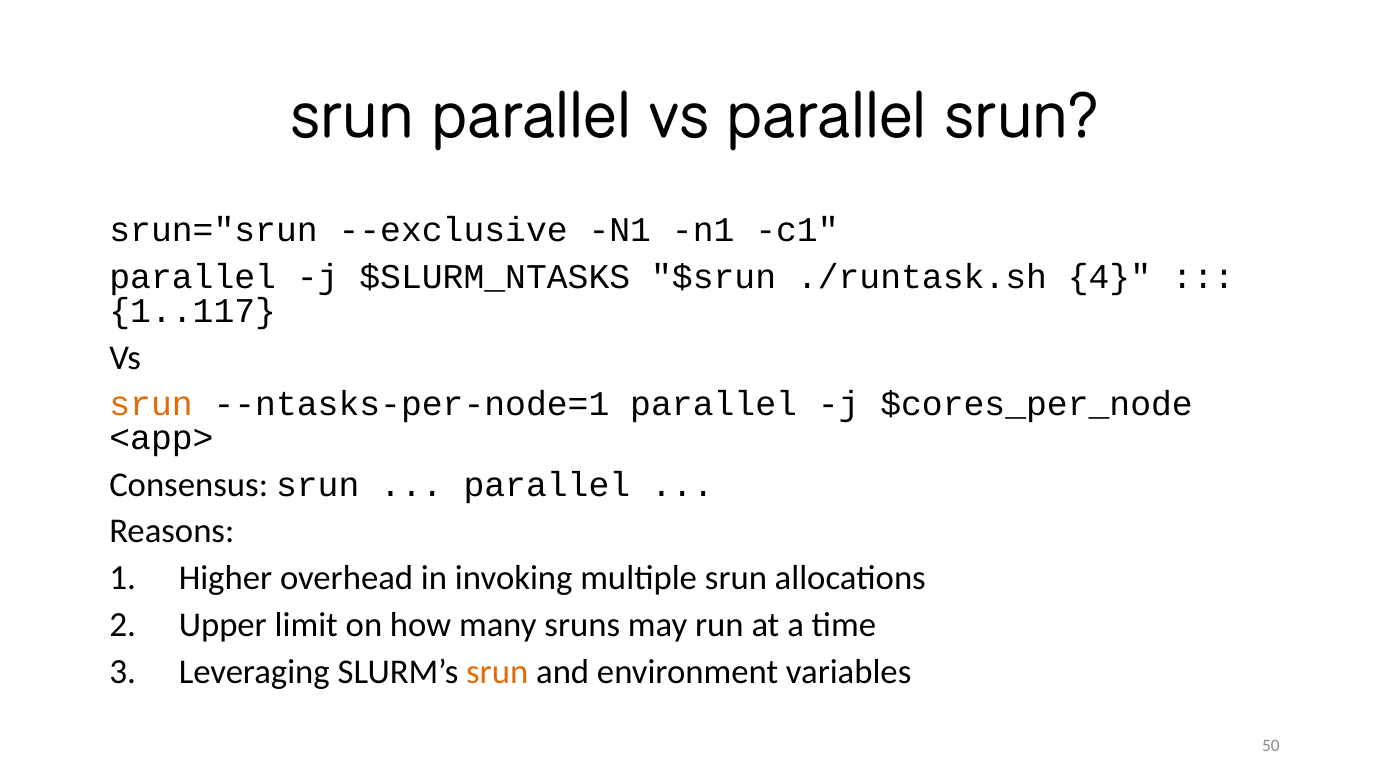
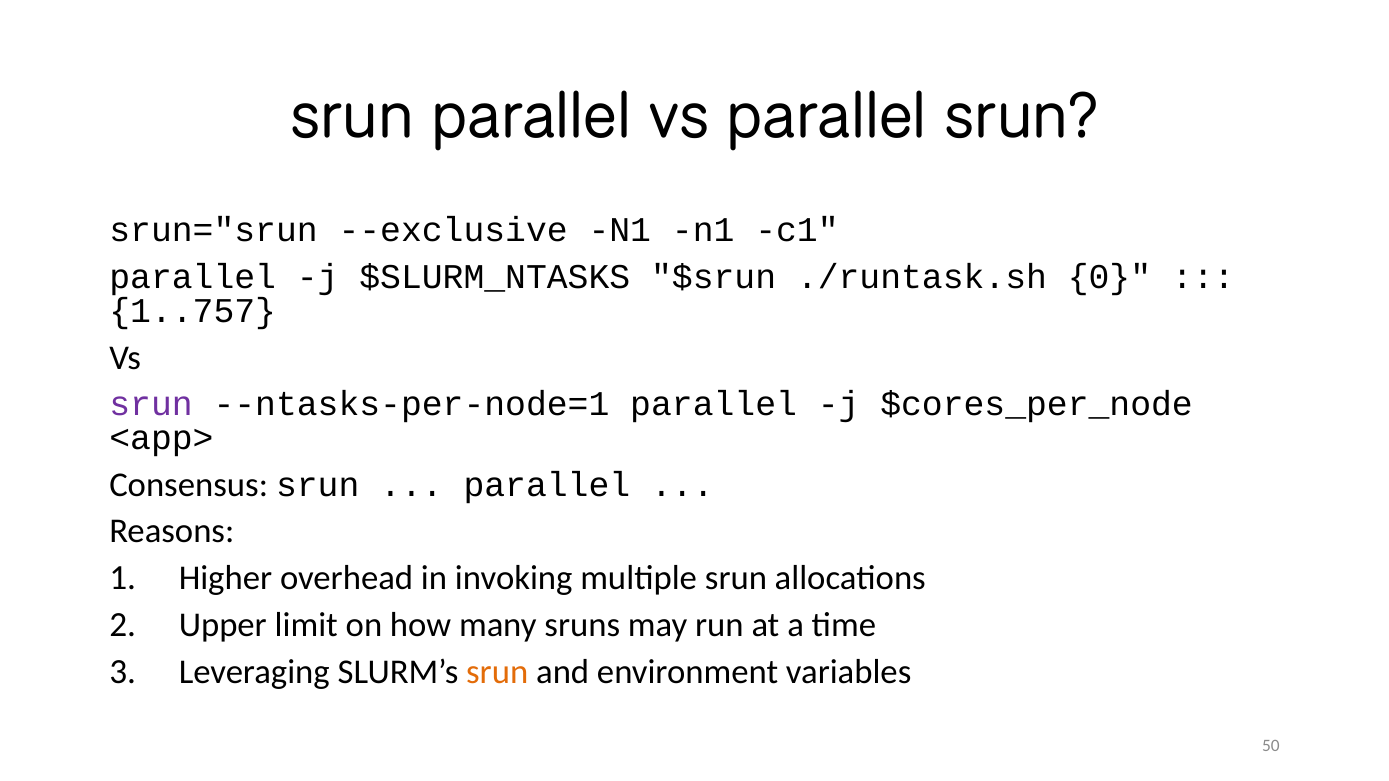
4: 4 -> 0
1..117: 1..117 -> 1..757
srun at (151, 404) colour: orange -> purple
